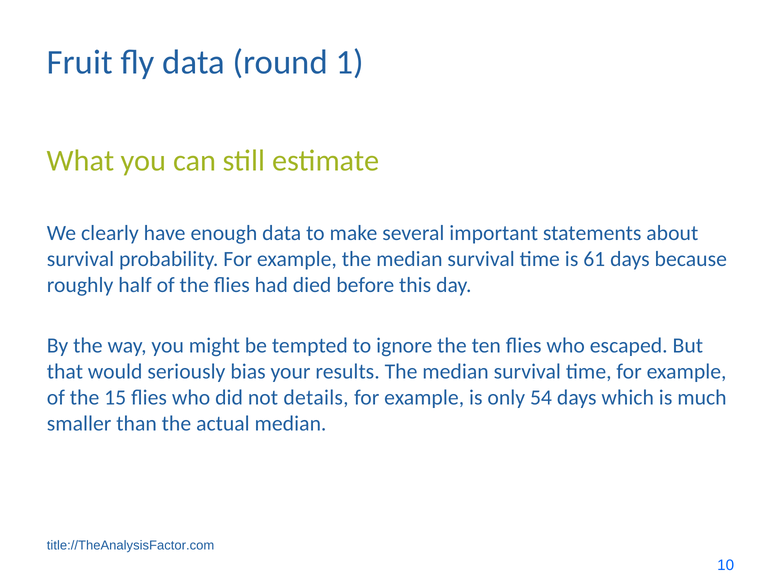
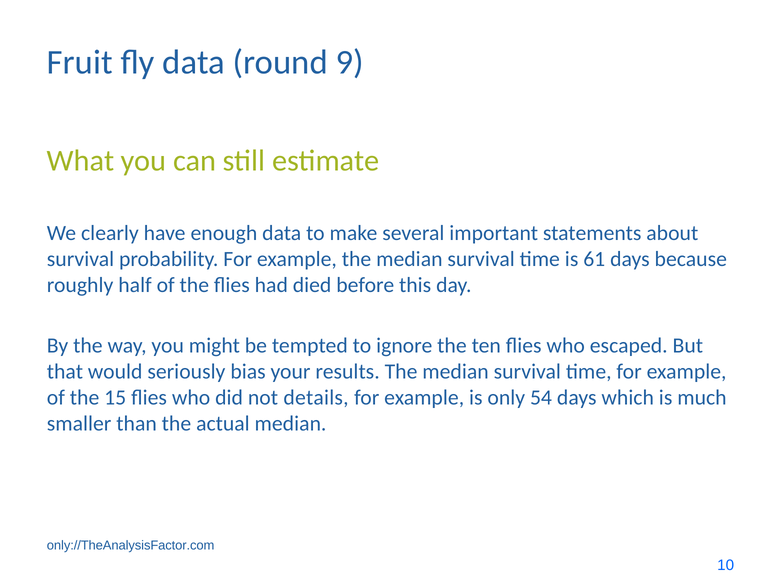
1: 1 -> 9
title://TheAnalysisFactor.com: title://TheAnalysisFactor.com -> only://TheAnalysisFactor.com
